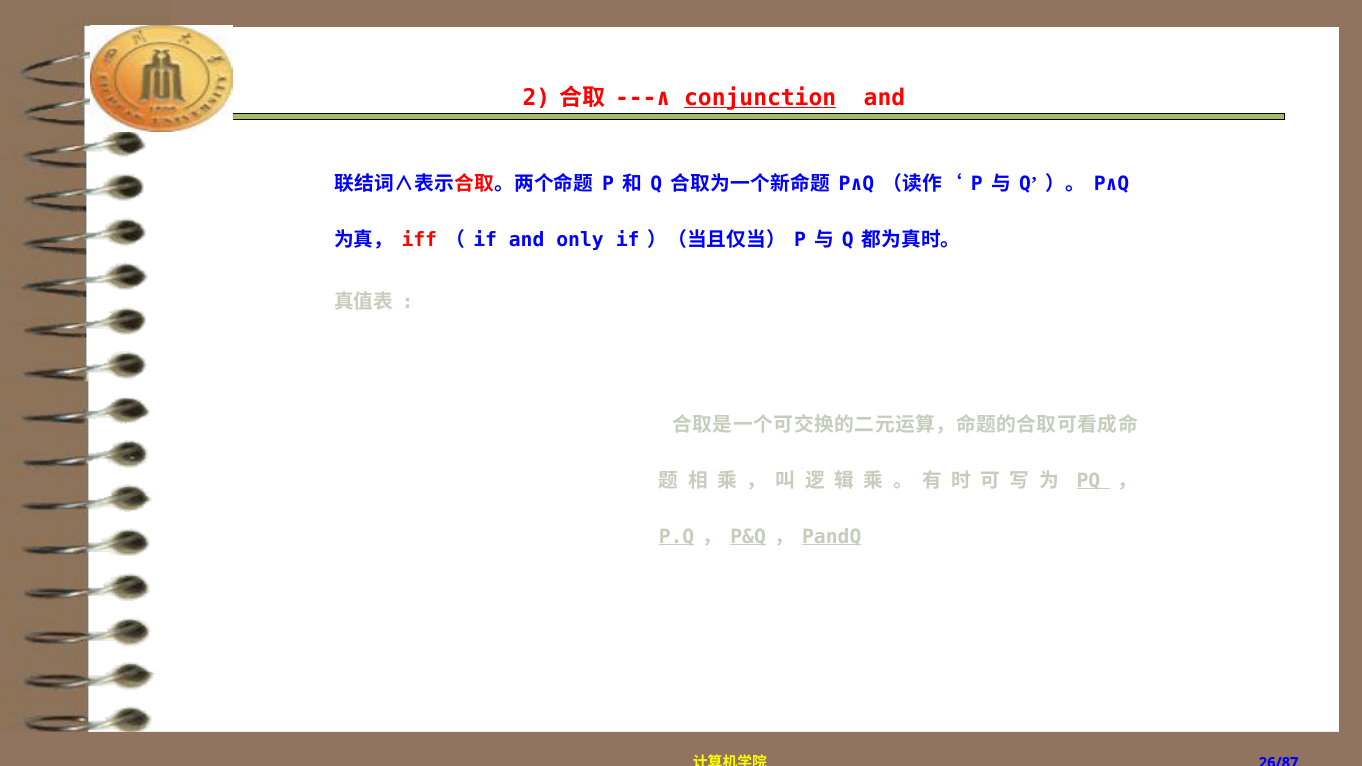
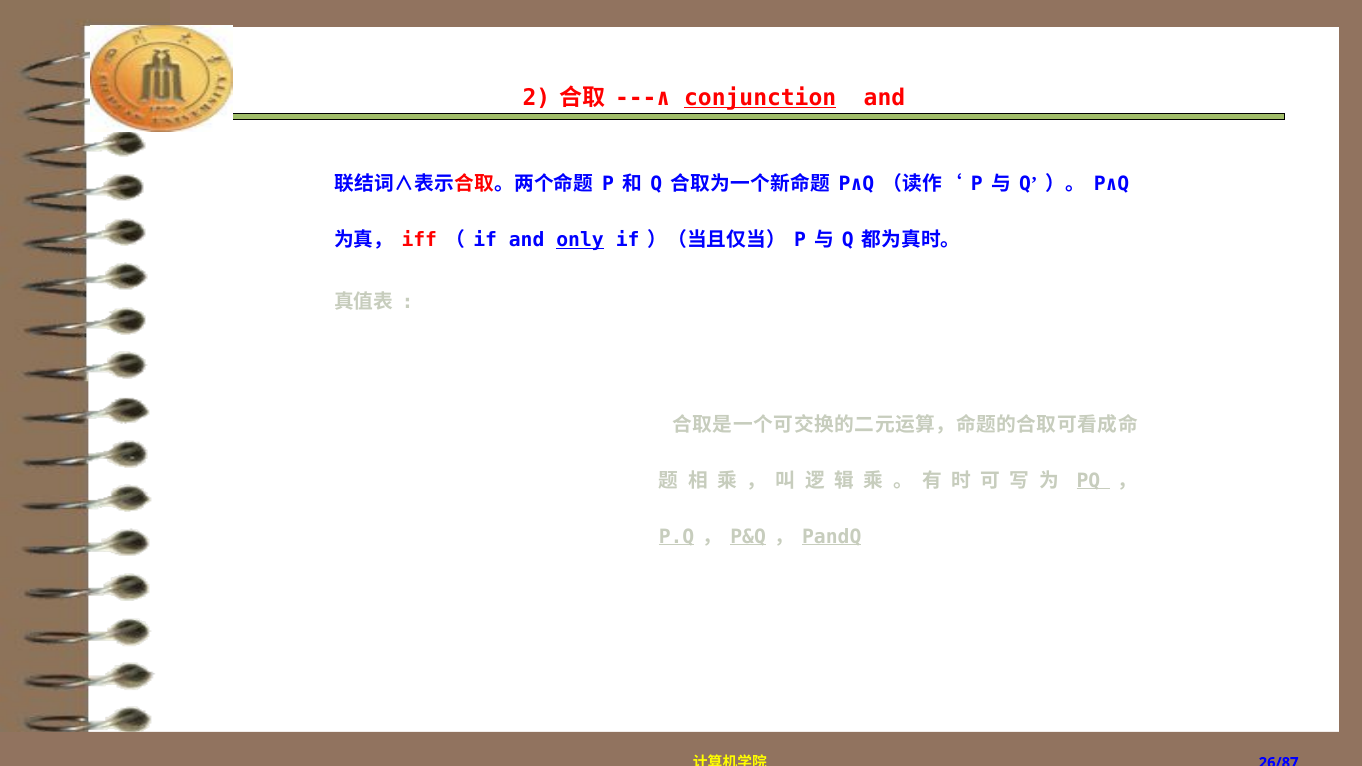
only underline: none -> present
